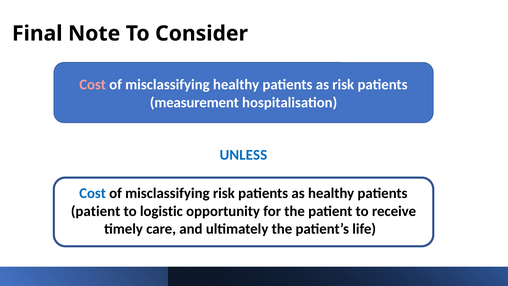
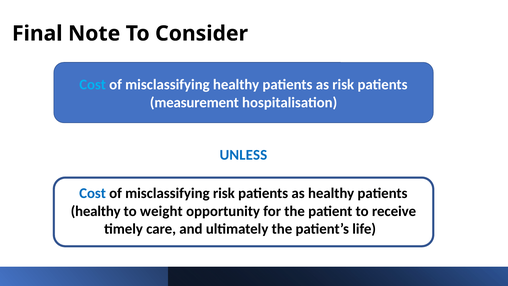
Cost at (93, 85) colour: pink -> light blue
patient at (96, 211): patient -> healthy
logistic: logistic -> weight
